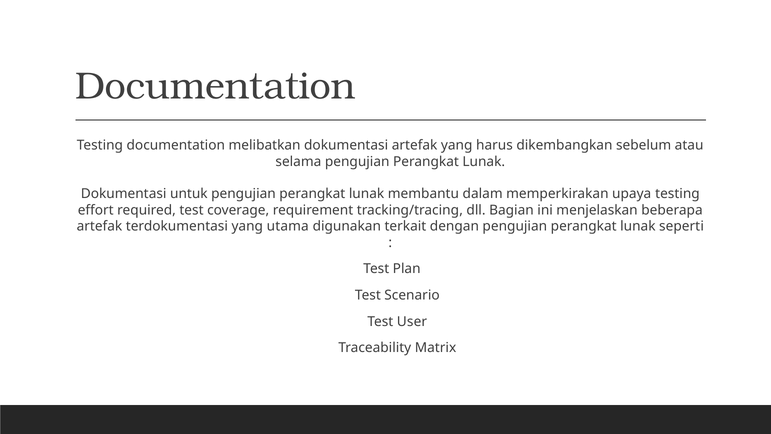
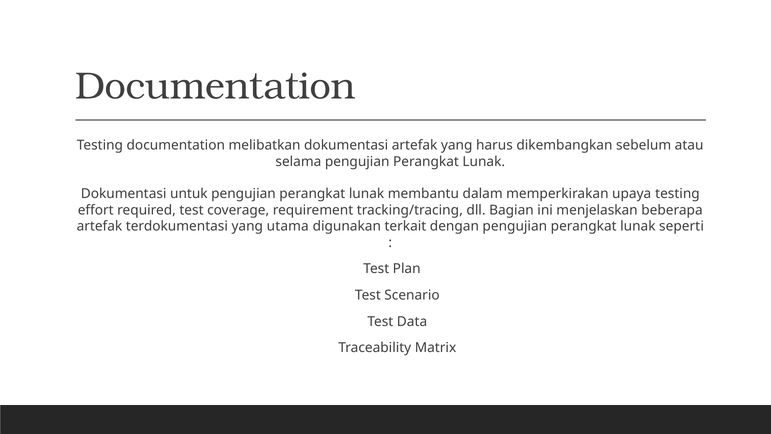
User: User -> Data
